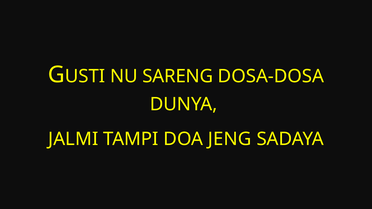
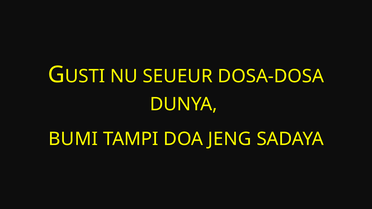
SARENG: SARENG -> SEUEUR
JALMI: JALMI -> BUMI
